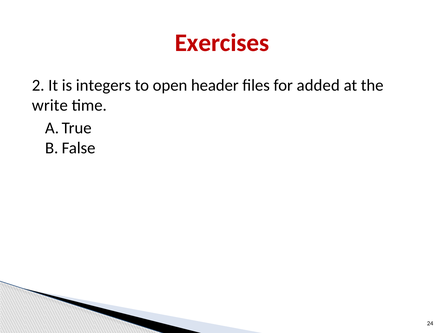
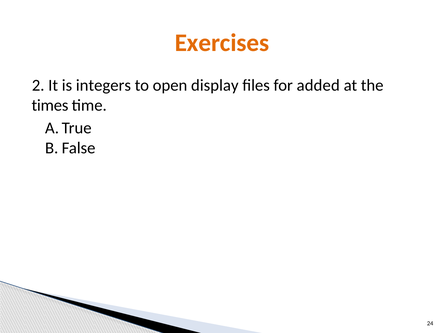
Exercises colour: red -> orange
header: header -> display
write: write -> times
